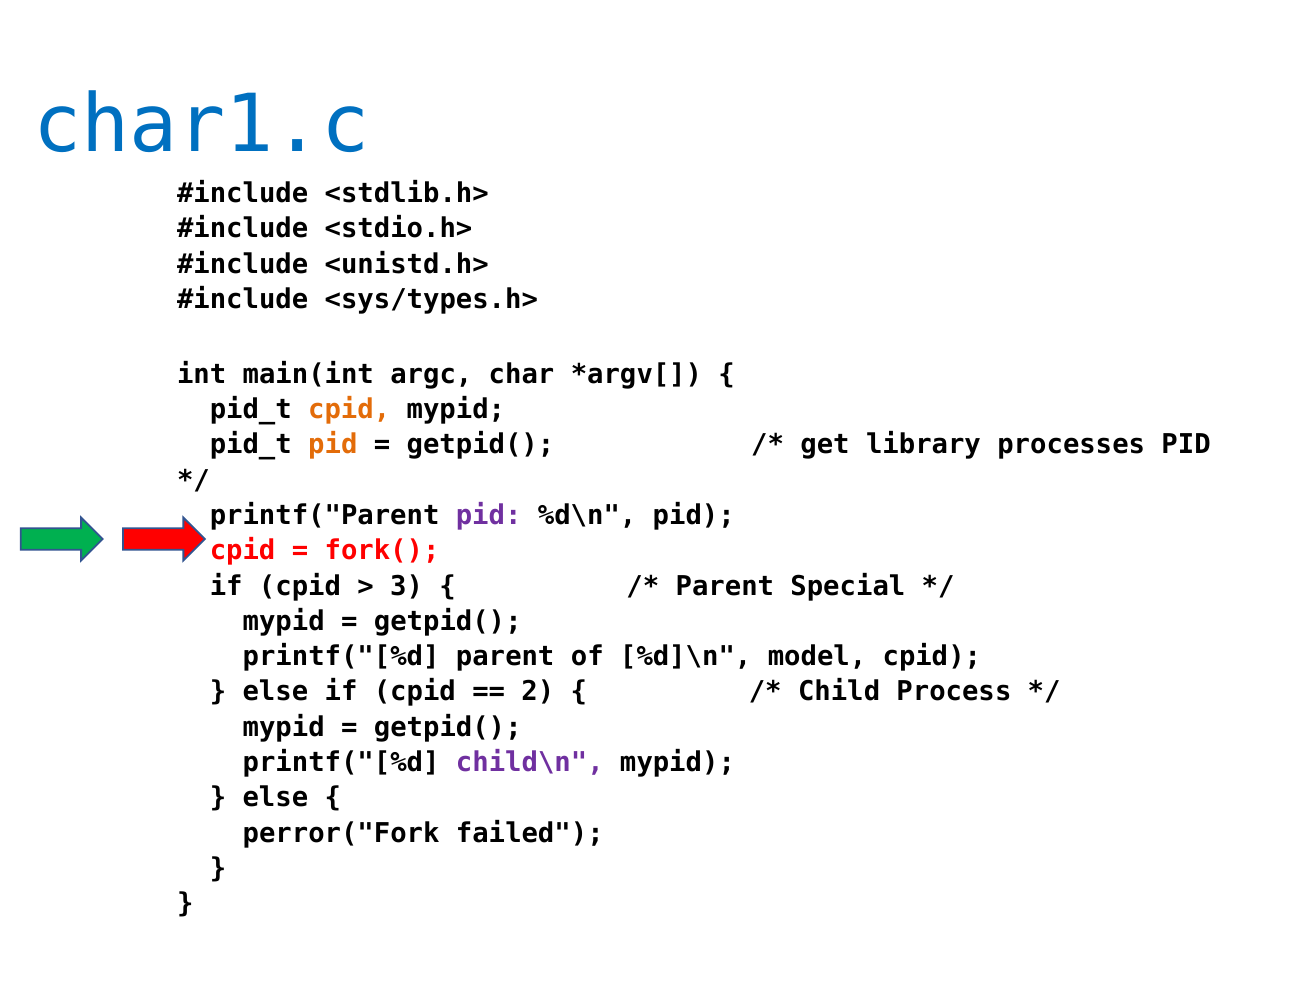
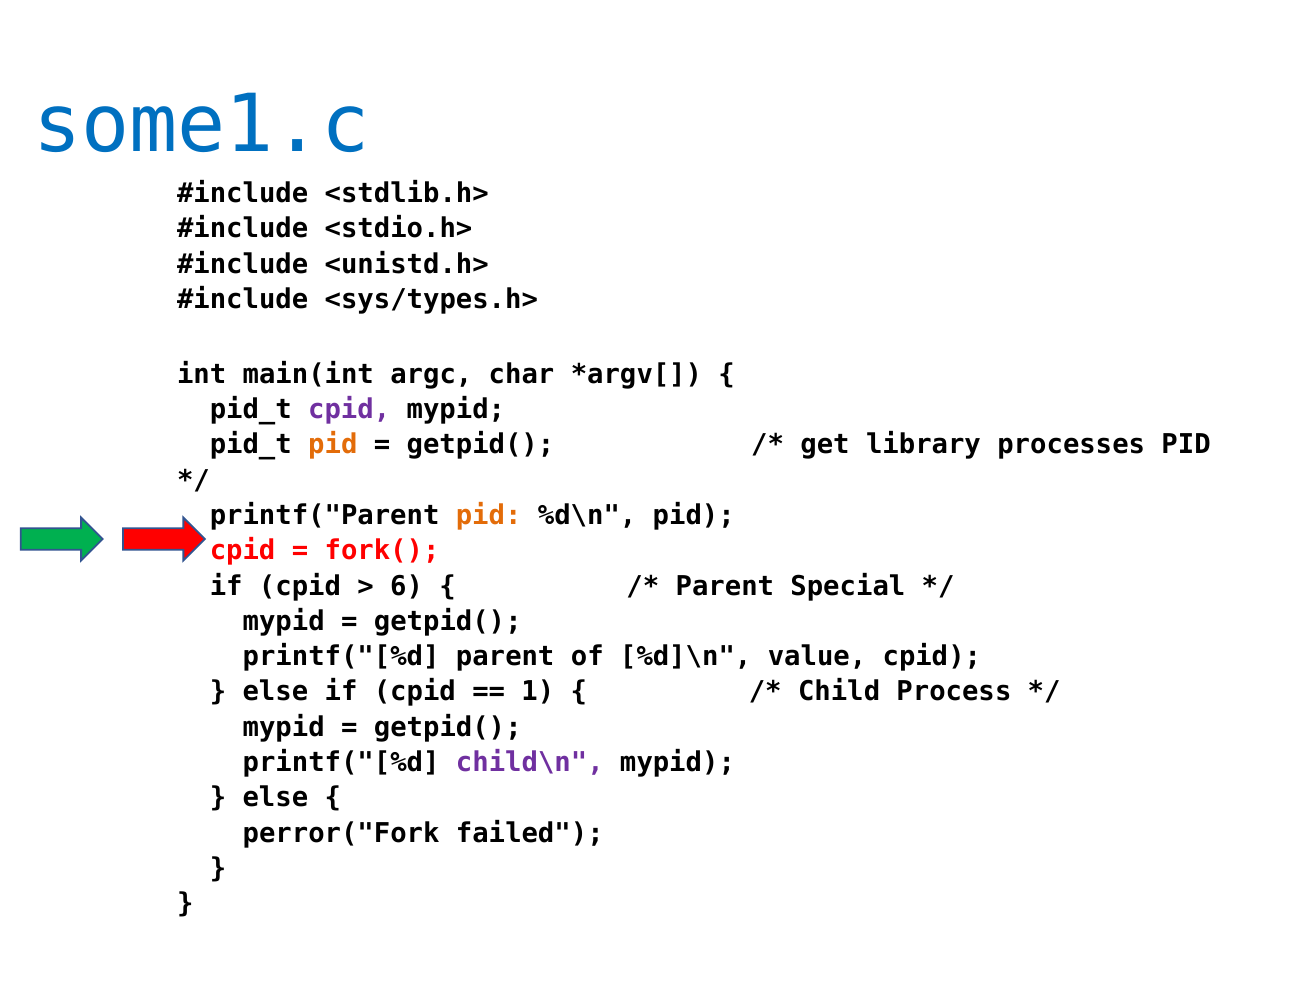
char1.c: char1.c -> some1.c
cpid at (349, 409) colour: orange -> purple
pid at (489, 515) colour: purple -> orange
3: 3 -> 6
model: model -> value
2: 2 -> 1
